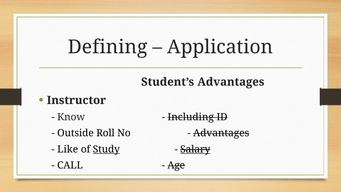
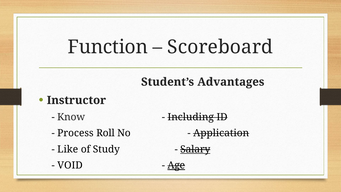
Defining: Defining -> Function
Application: Application -> Scoreboard
Outside: Outside -> Process
Advantages at (221, 133): Advantages -> Application
Study underline: present -> none
CALL: CALL -> VOID
Age underline: none -> present
